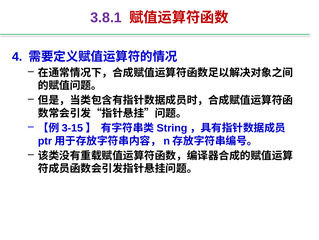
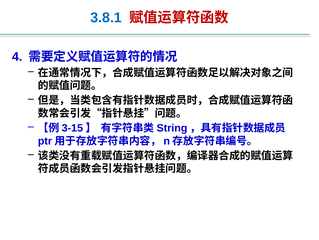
3.8.1 colour: purple -> blue
